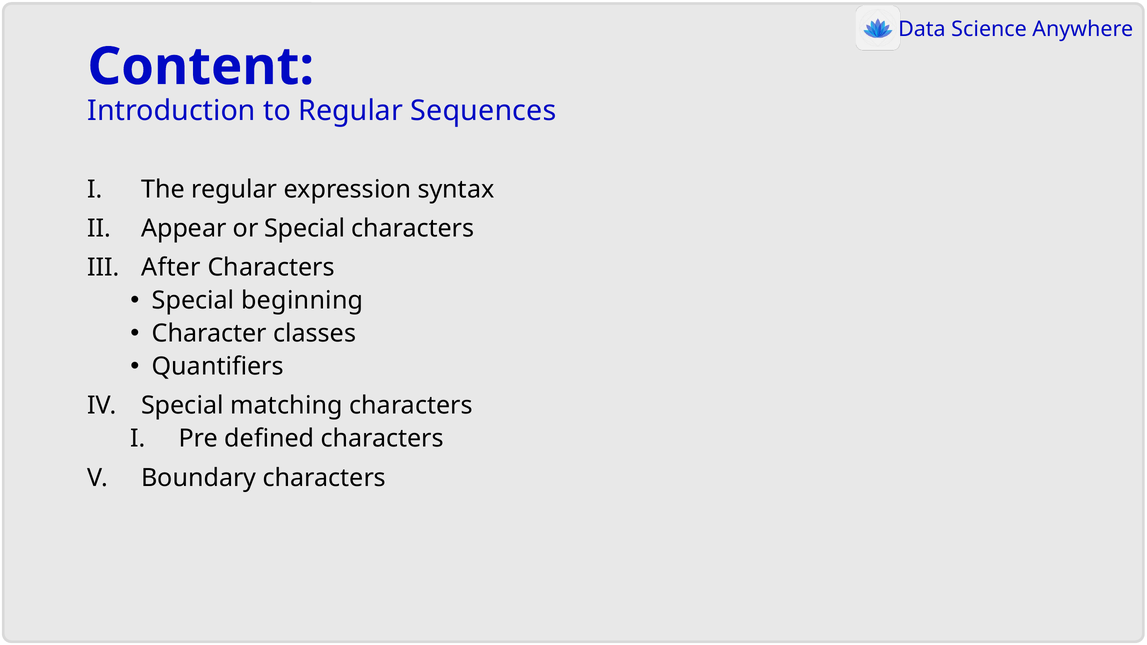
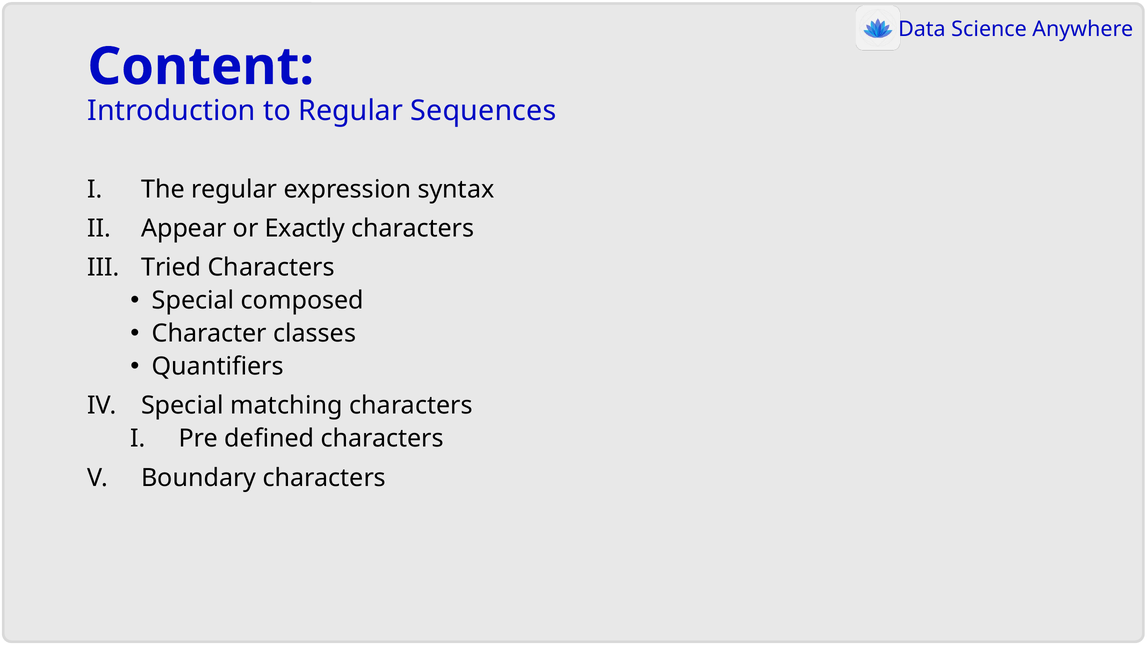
or Special: Special -> Exactly
After: After -> Tried
beginning: beginning -> composed
